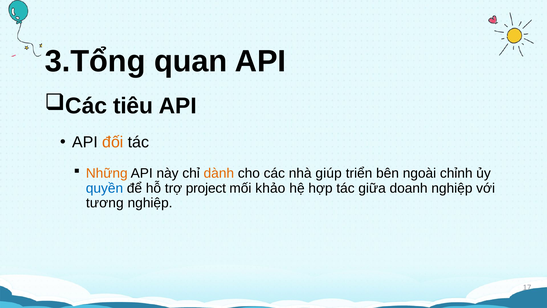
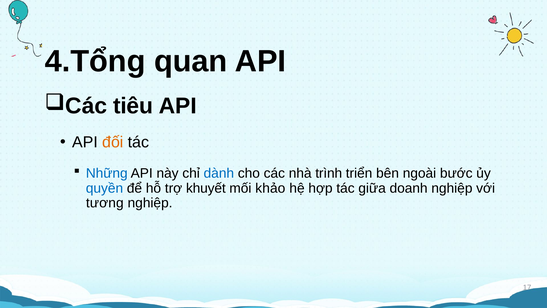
3.Tổng: 3.Tổng -> 4.Tổng
Những colour: orange -> blue
dành colour: orange -> blue
giúp: giúp -> trình
chỉnh: chỉnh -> bước
project: project -> khuyết
